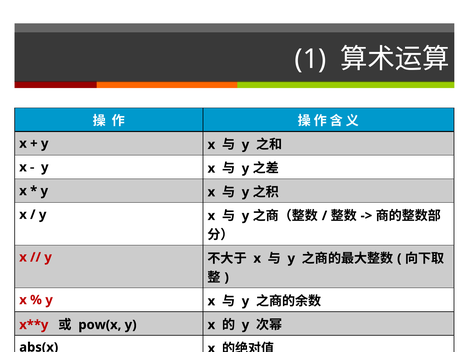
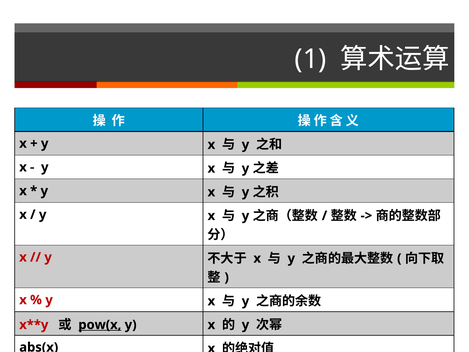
pow(x underline: none -> present
